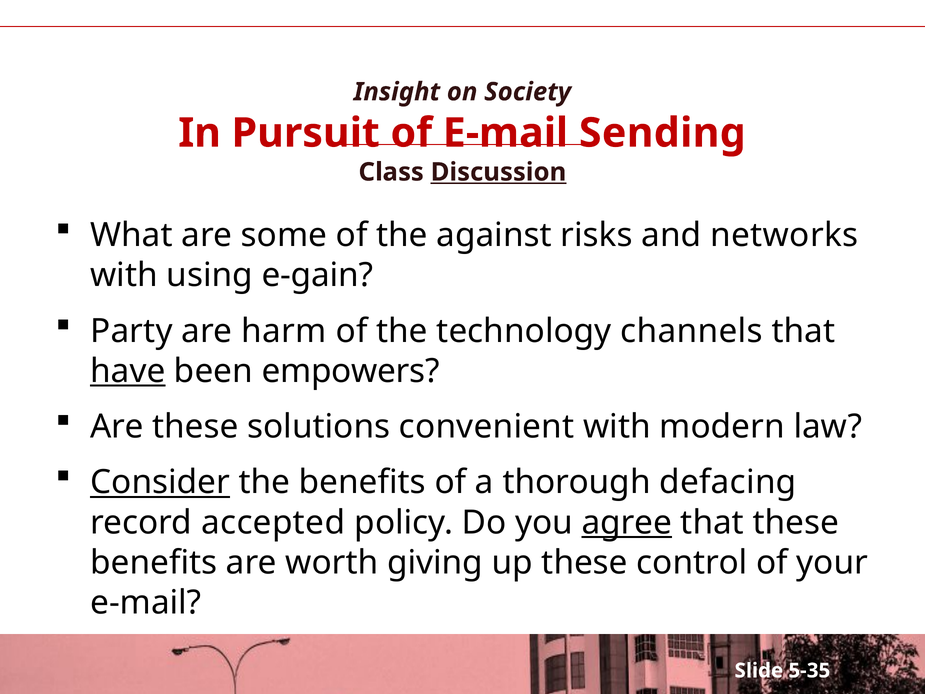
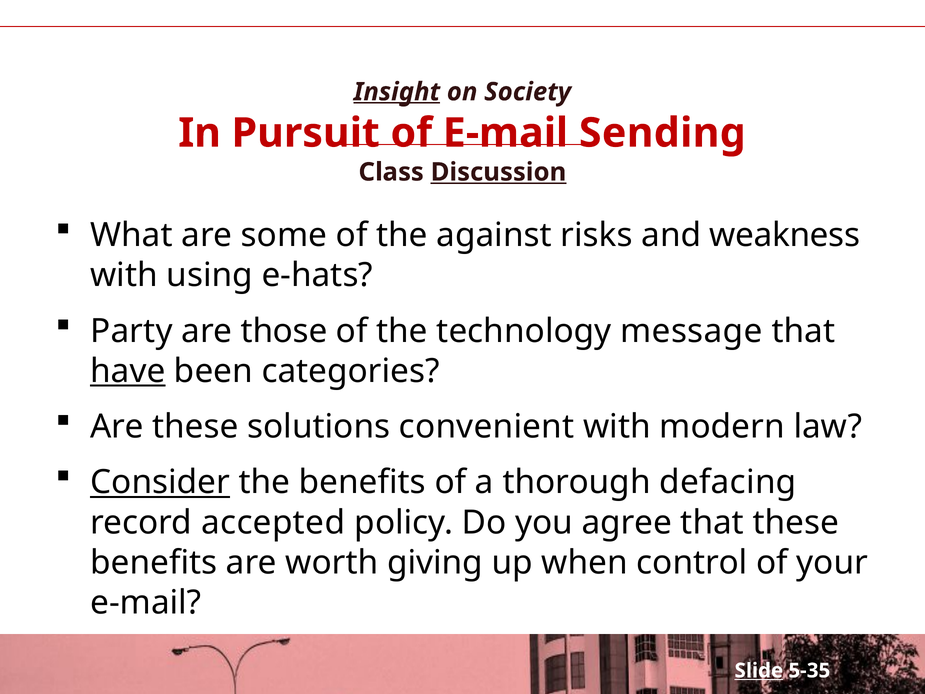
Insight underline: none -> present
networks: networks -> weakness
e-gain: e-gain -> e-hats
harm: harm -> those
channels: channels -> message
empowers: empowers -> categories
agree underline: present -> none
up these: these -> when
Slide underline: none -> present
